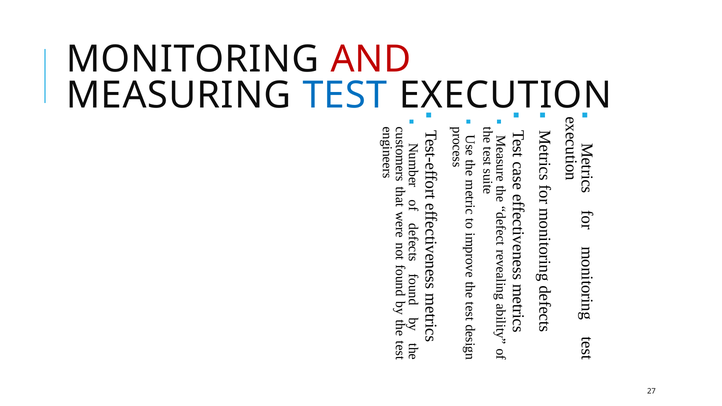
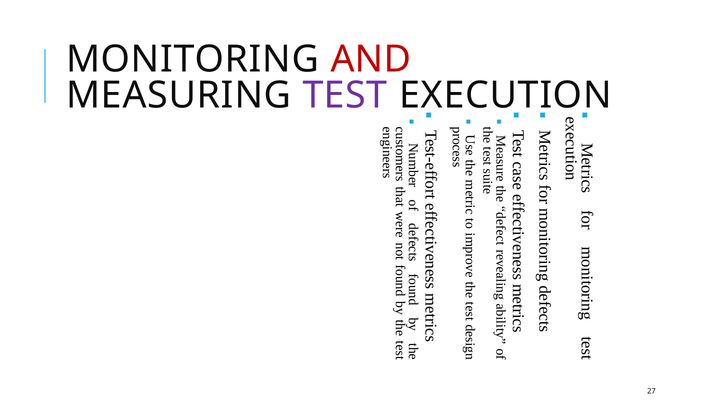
TEST colour: blue -> purple
